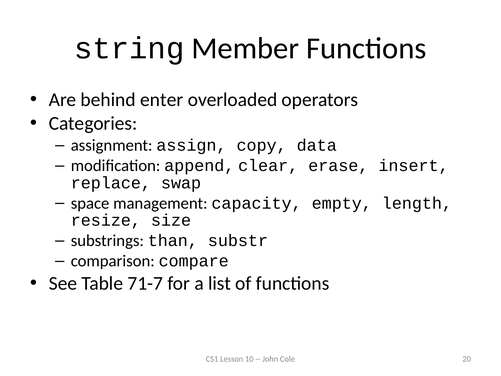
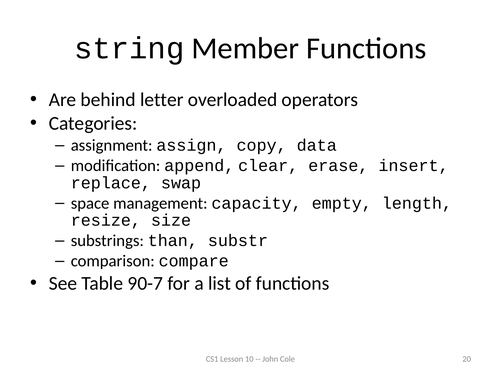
enter: enter -> letter
71-7: 71-7 -> 90-7
